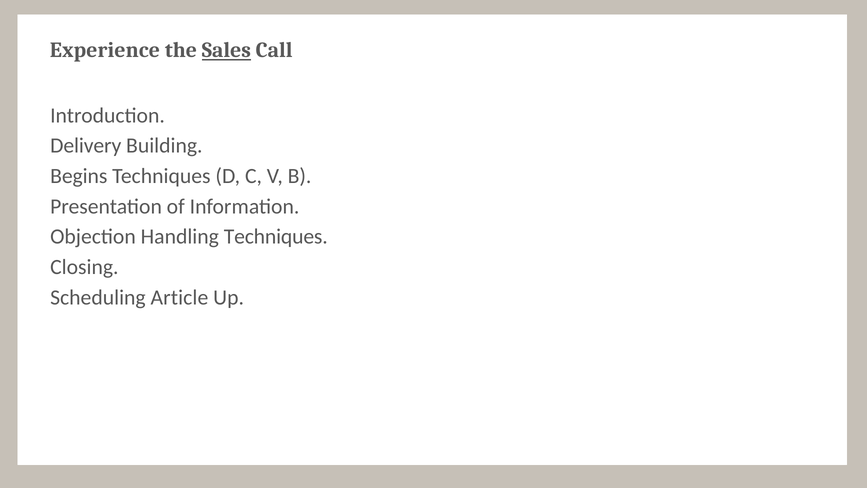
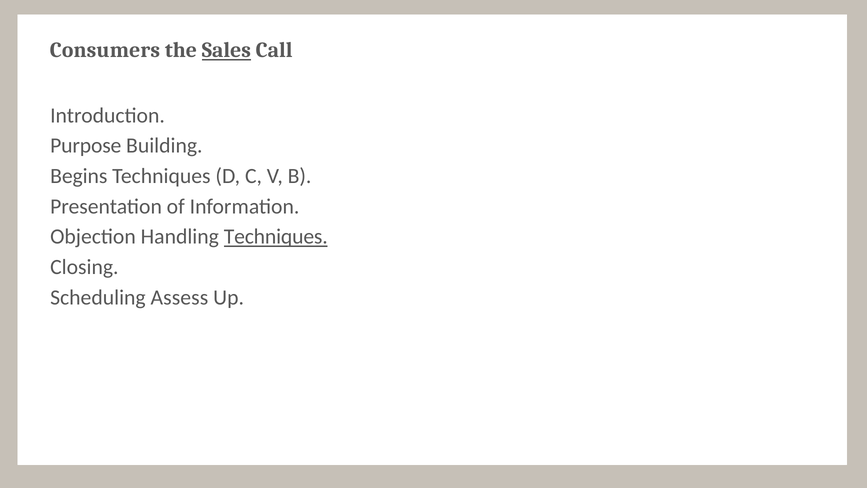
Experience: Experience -> Consumers
Delivery: Delivery -> Purpose
Techniques at (276, 237) underline: none -> present
Article: Article -> Assess
